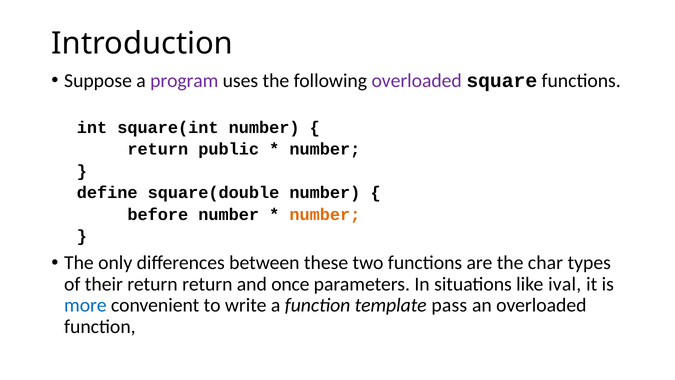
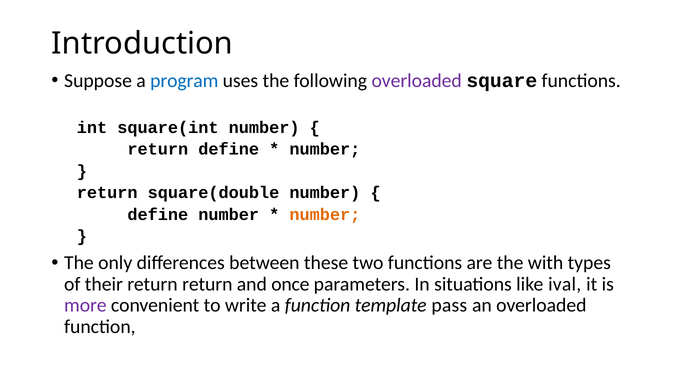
program colour: purple -> blue
return public: public -> define
define at (107, 193): define -> return
before at (158, 214): before -> define
char: char -> with
more colour: blue -> purple
